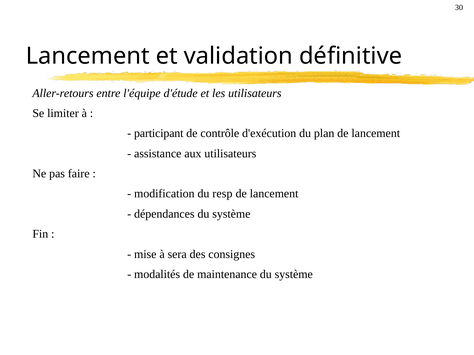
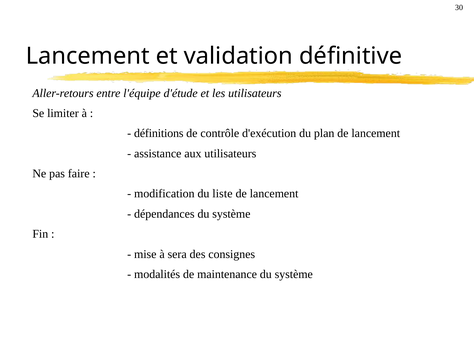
participant: participant -> définitions
resp: resp -> liste
